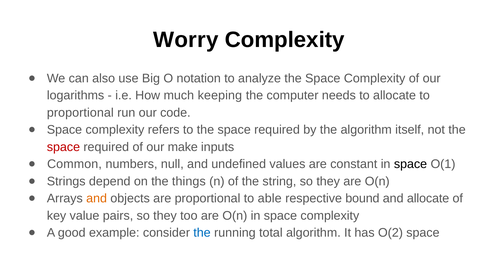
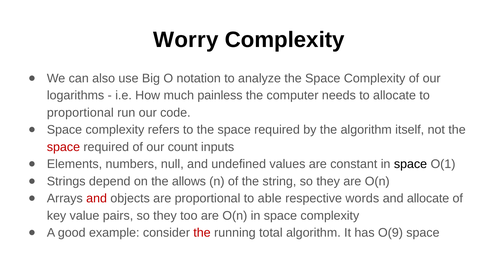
keeping: keeping -> painless
make: make -> count
Common: Common -> Elements
things: things -> allows
and at (97, 199) colour: orange -> red
bound: bound -> words
the at (202, 233) colour: blue -> red
O(2: O(2 -> O(9
